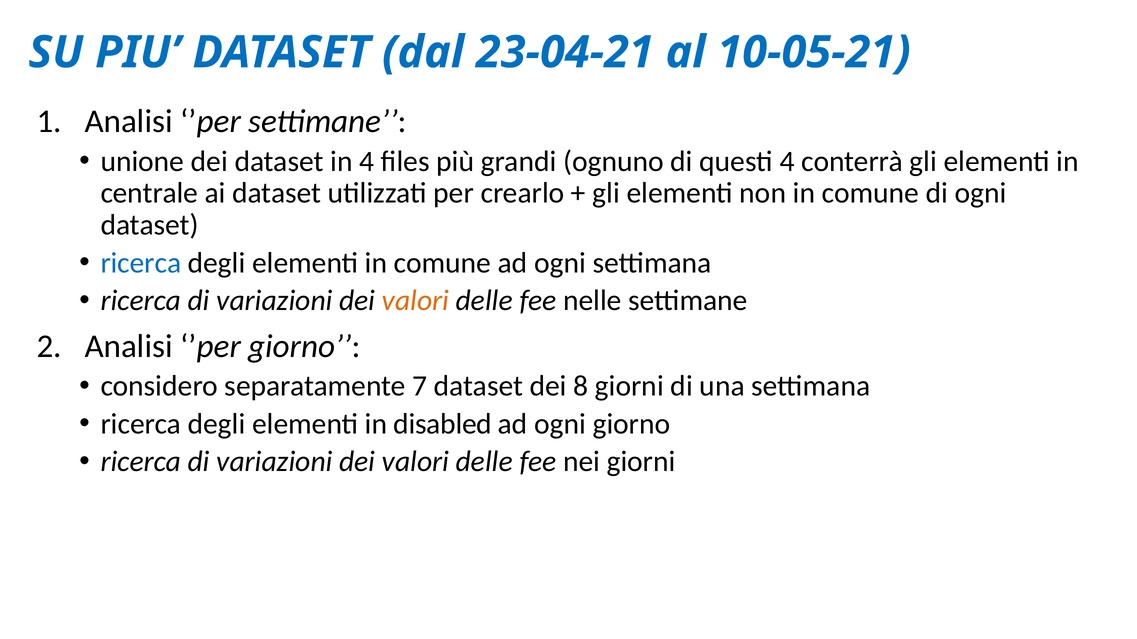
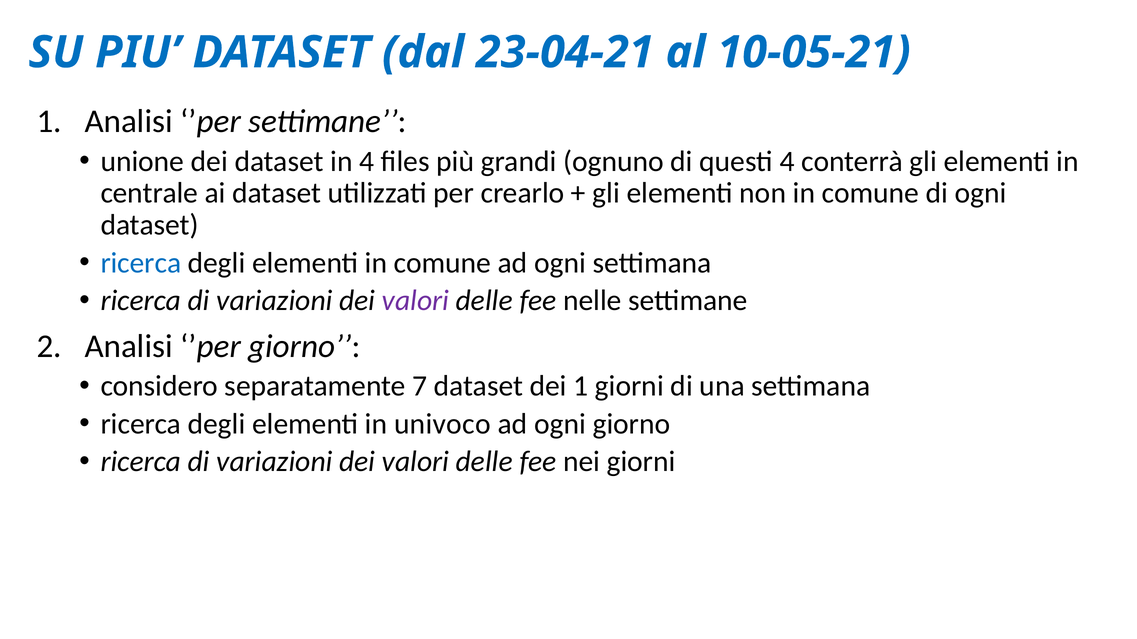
valori at (415, 301) colour: orange -> purple
dei 8: 8 -> 1
disabled: disabled -> univoco
